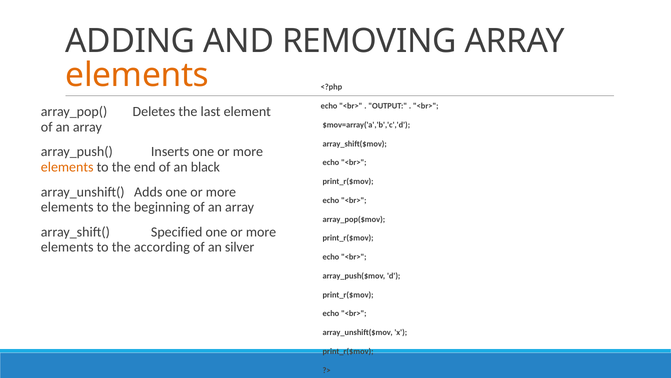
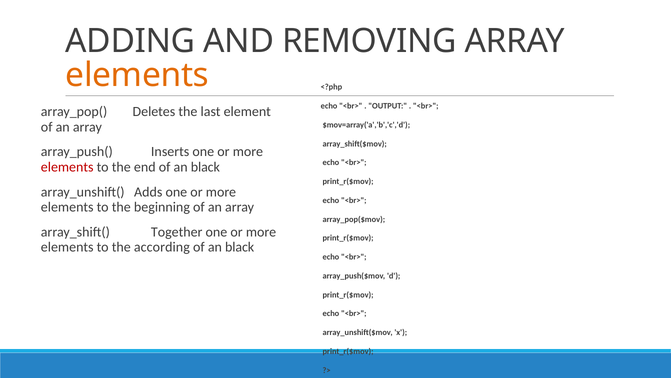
elements at (67, 167) colour: orange -> red
Specified: Specified -> Together
silver at (240, 247): silver -> black
